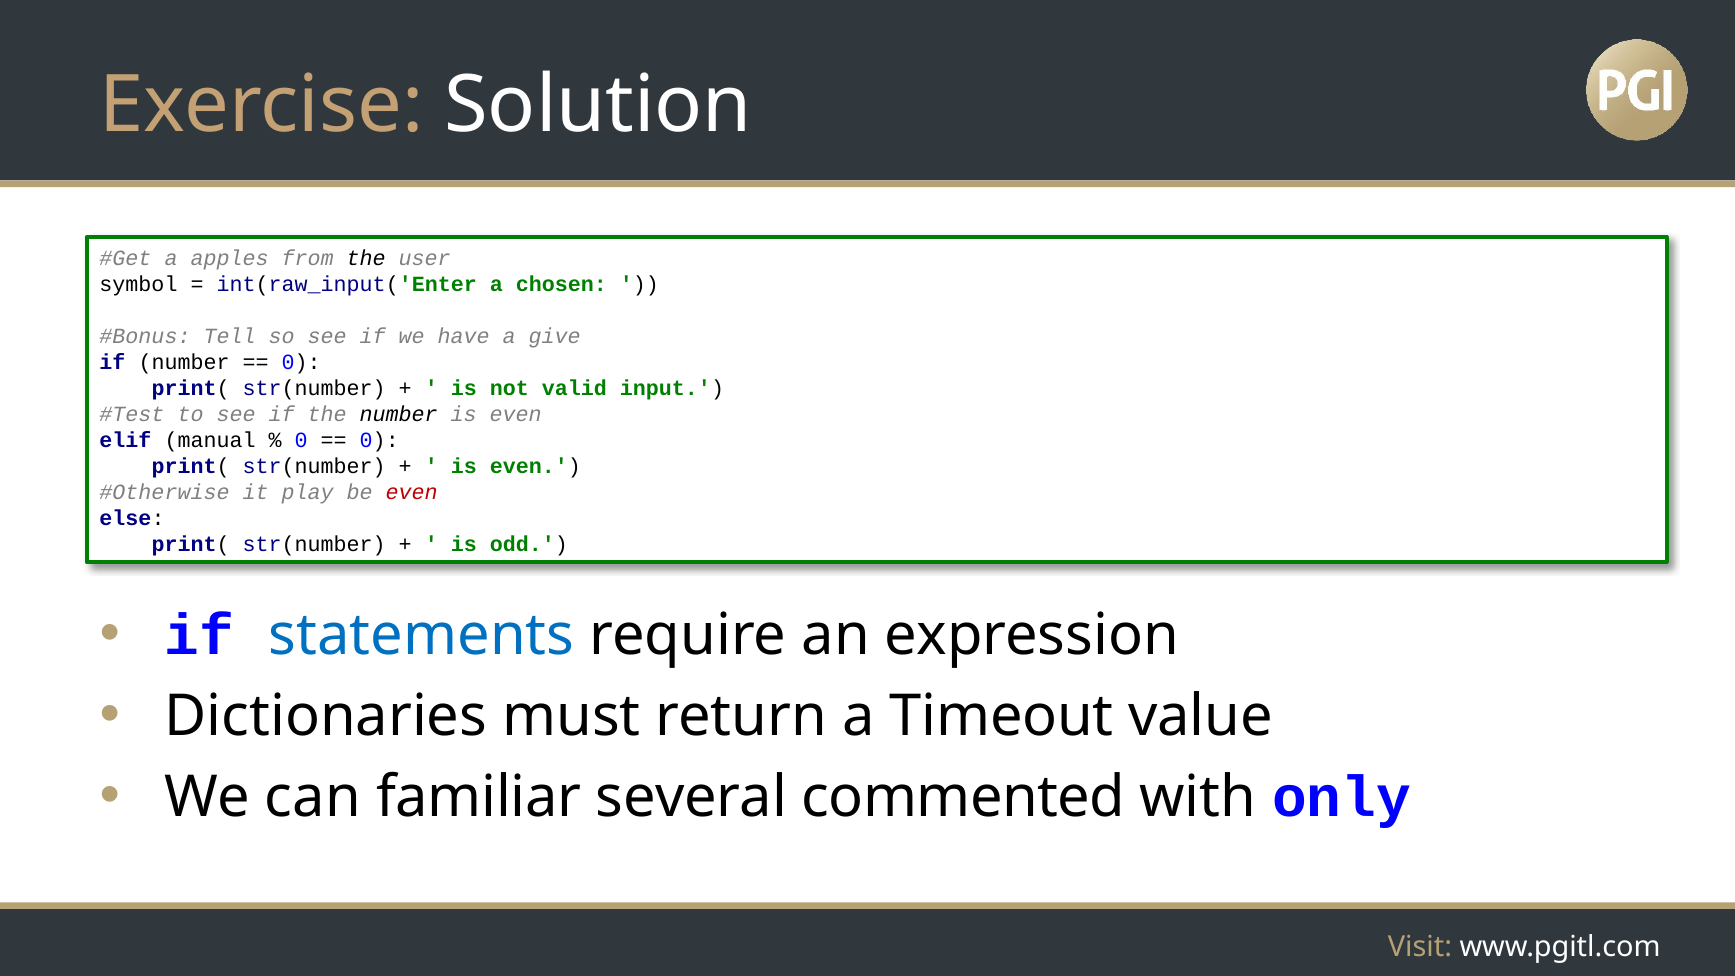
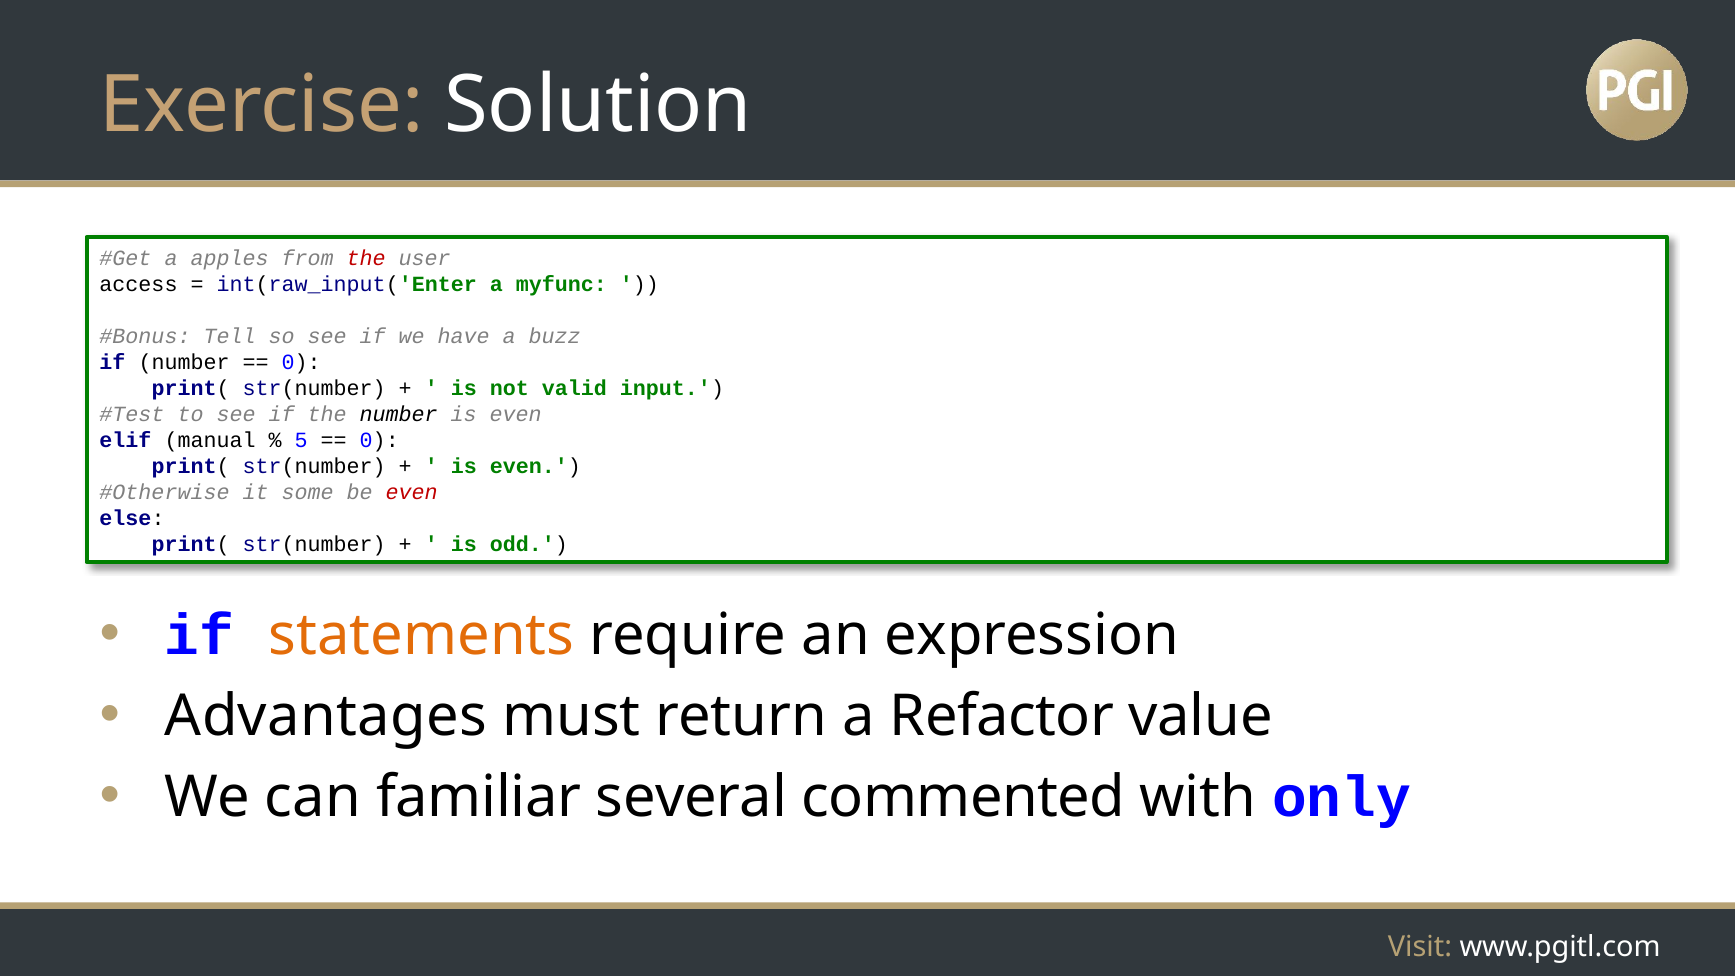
the at (366, 258) colour: black -> red
symbol: symbol -> access
chosen: chosen -> myfunc
give: give -> buzz
0 at (301, 440): 0 -> 5
play: play -> some
statements colour: blue -> orange
Dictionaries: Dictionaries -> Advantages
Timeout: Timeout -> Refactor
